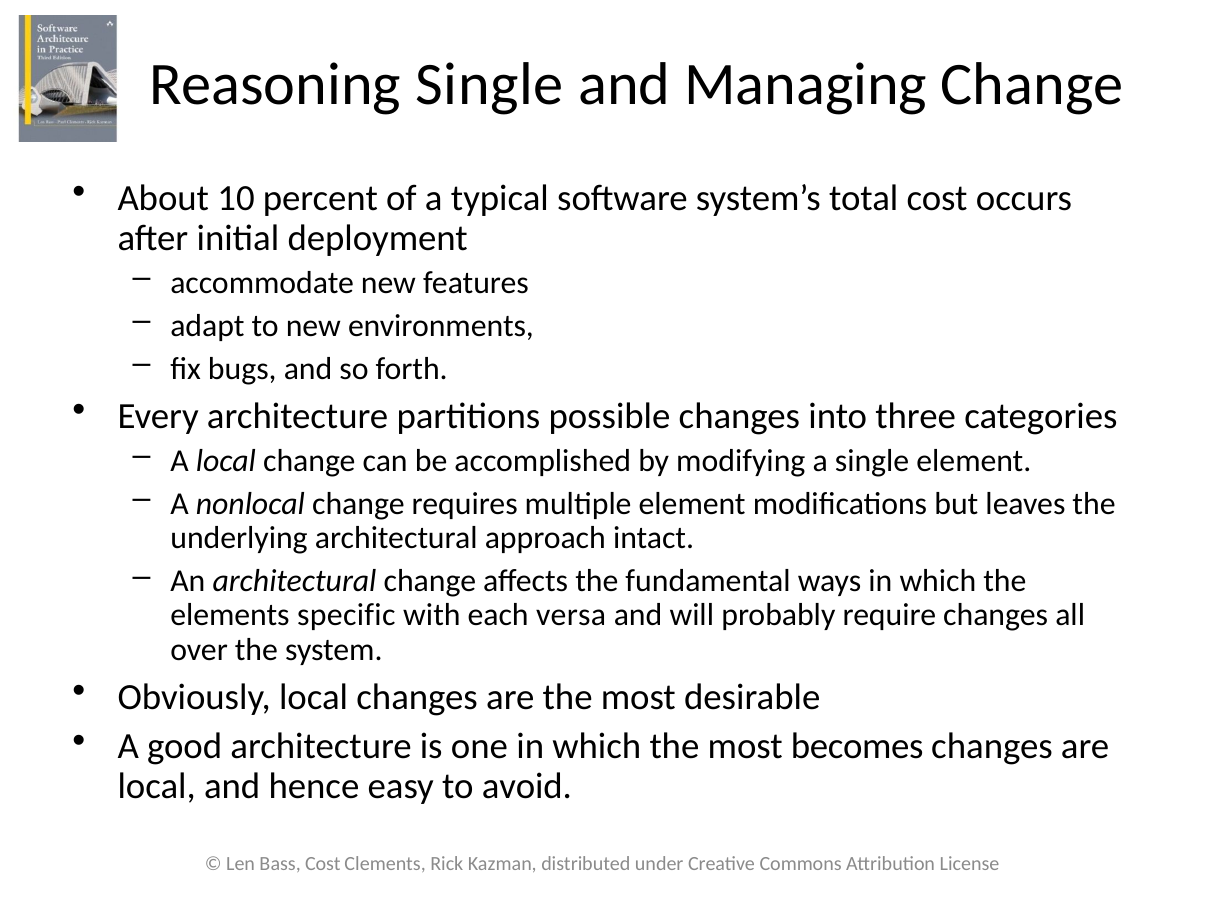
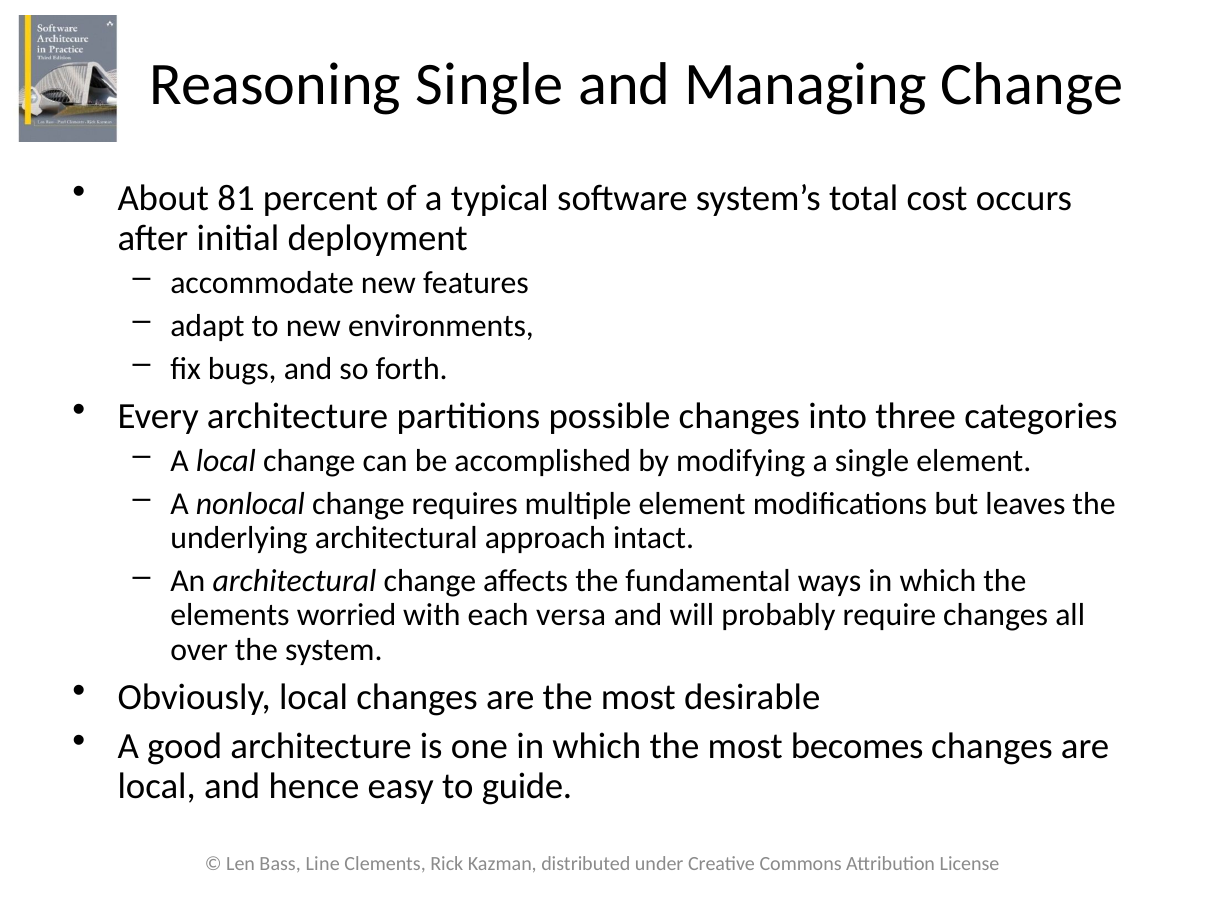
10: 10 -> 81
specific: specific -> worried
avoid: avoid -> guide
Bass Cost: Cost -> Line
